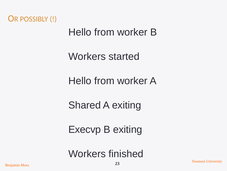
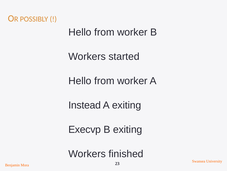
Shared: Shared -> Instead
